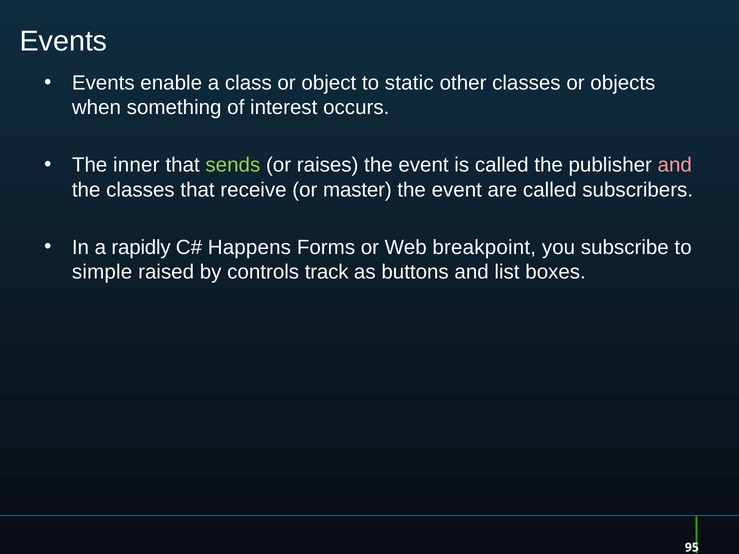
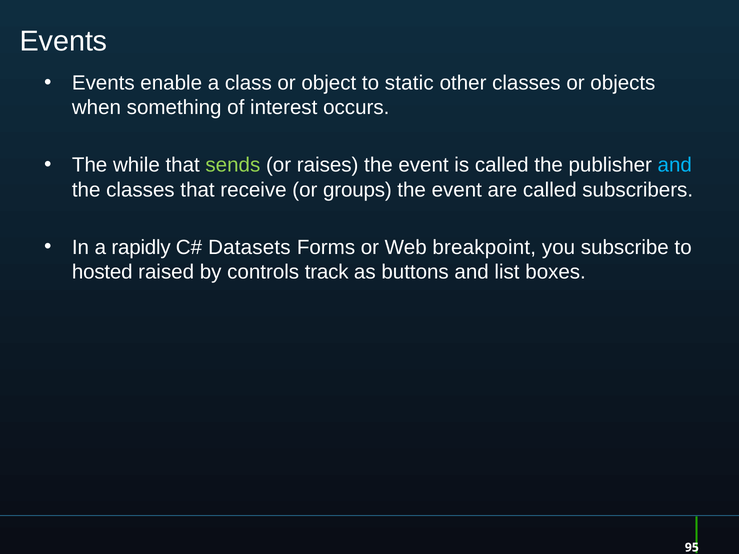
inner: inner -> while
and at (675, 165) colour: pink -> light blue
master: master -> groups
Happens: Happens -> Datasets
simple: simple -> hosted
